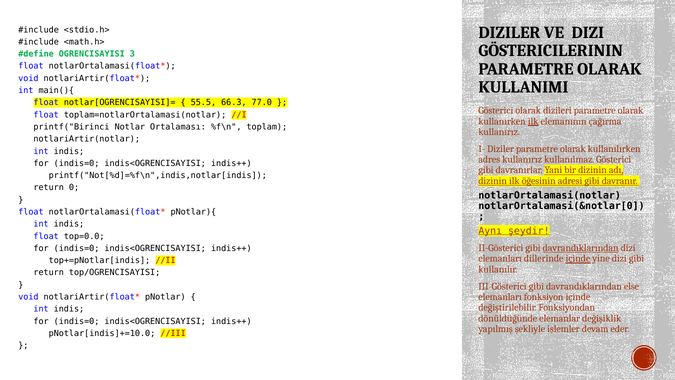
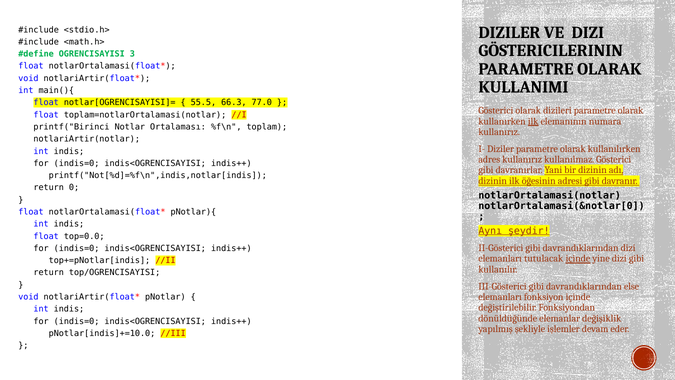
çağırma: çağırma -> numara
davrandıklarından at (581, 248) underline: present -> none
dillerinde: dillerinde -> tutulacak
